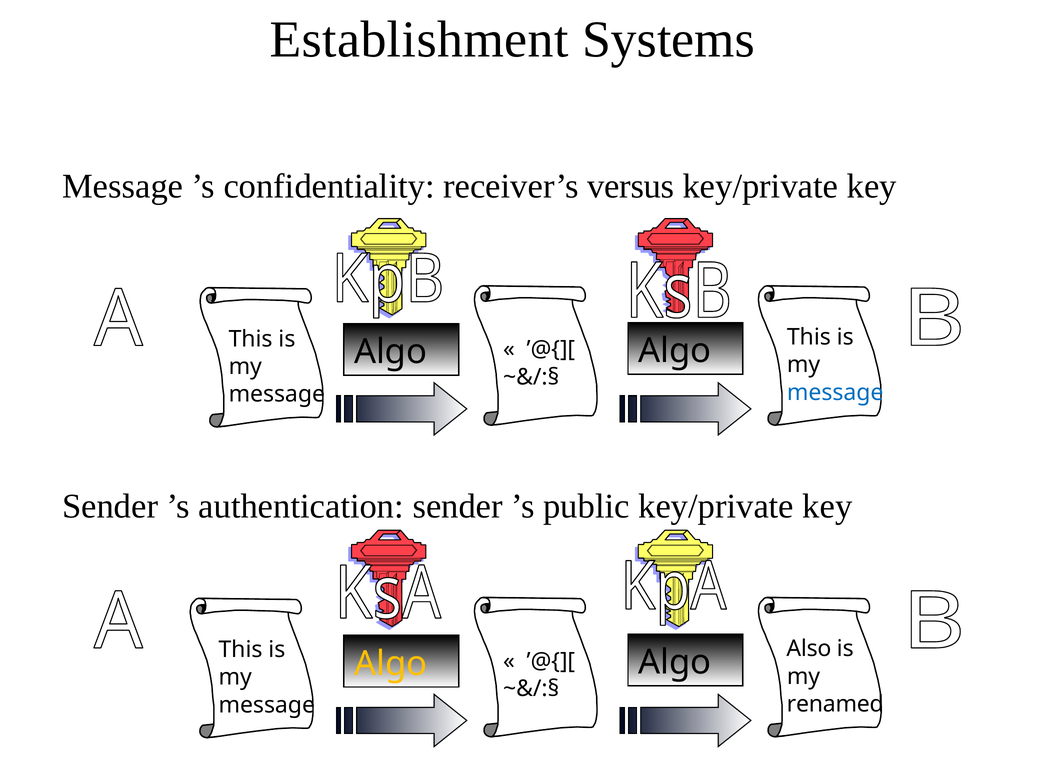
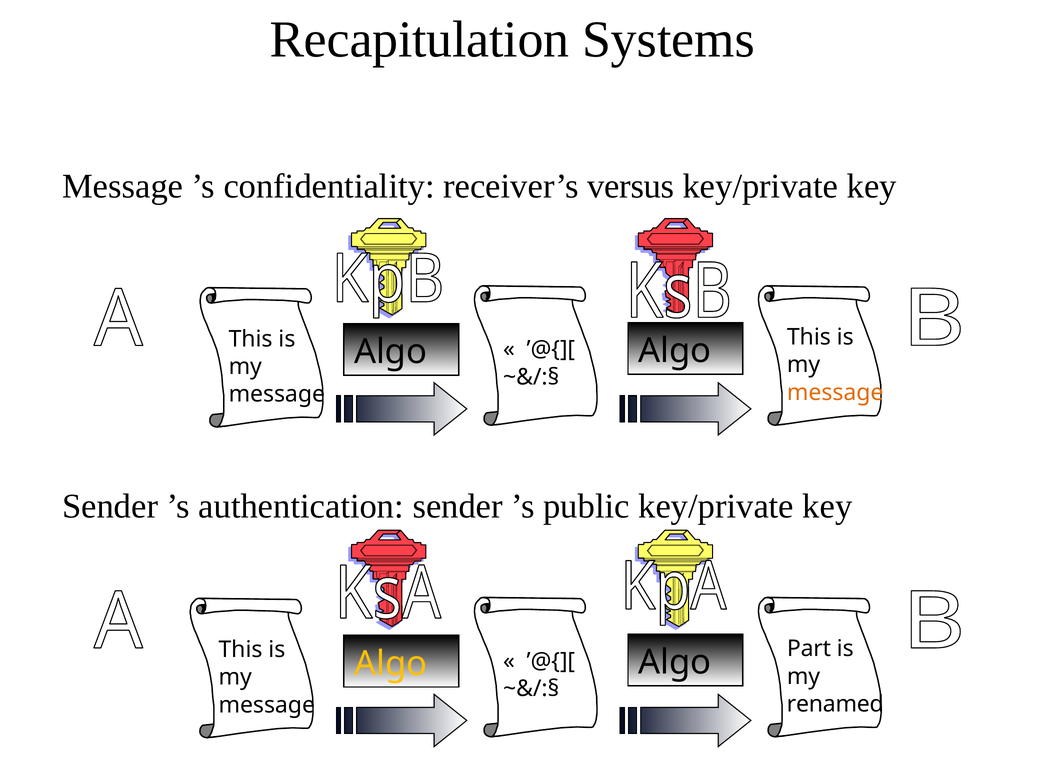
Establishment: Establishment -> Recapitulation
message at (835, 392) colour: blue -> orange
Also: Also -> Part
